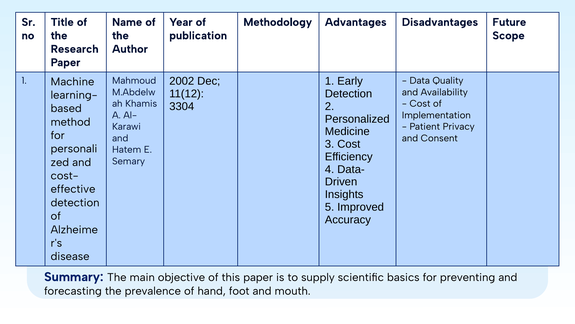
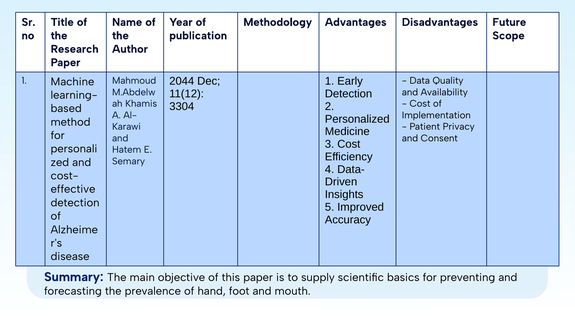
2002: 2002 -> 2044
